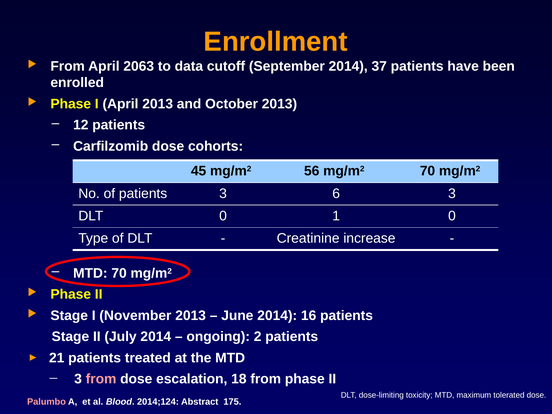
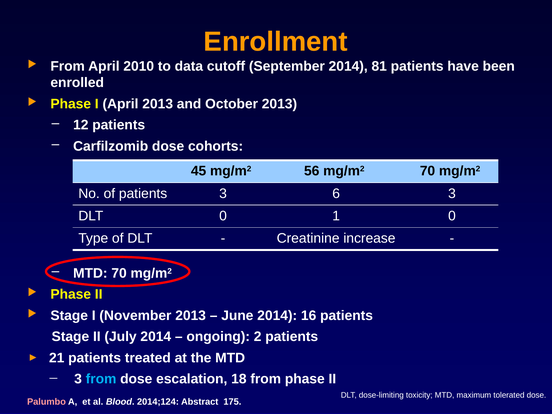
2063: 2063 -> 2010
37: 37 -> 81
from at (101, 379) colour: pink -> light blue
